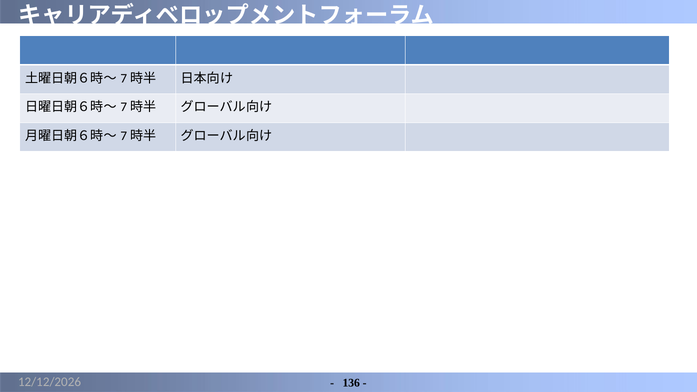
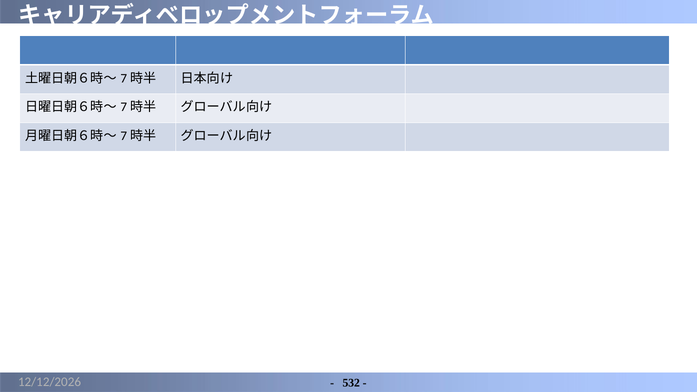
136: 136 -> 532
